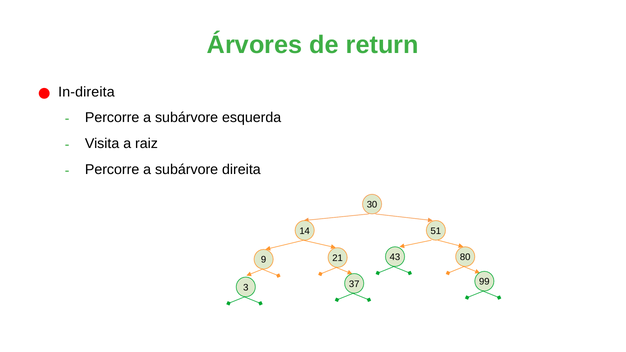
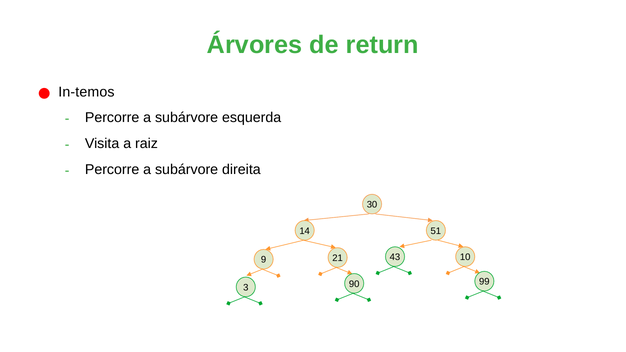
In-direita: In-direita -> In-temos
80: 80 -> 10
37: 37 -> 90
